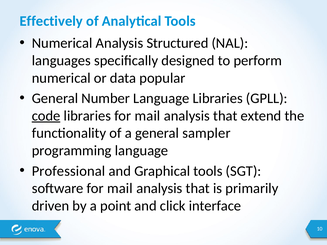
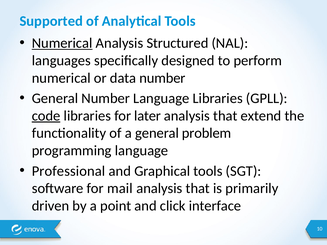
Effectively: Effectively -> Supported
Numerical at (62, 43) underline: none -> present
data popular: popular -> number
libraries for mail: mail -> later
sampler: sampler -> problem
